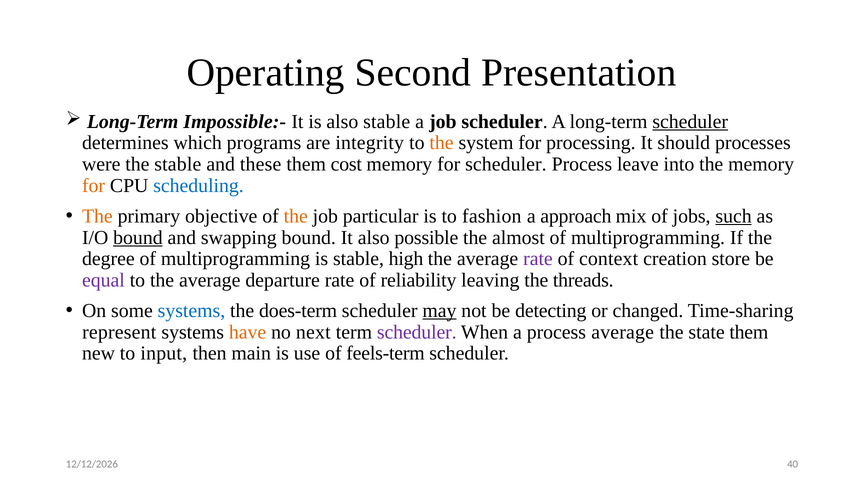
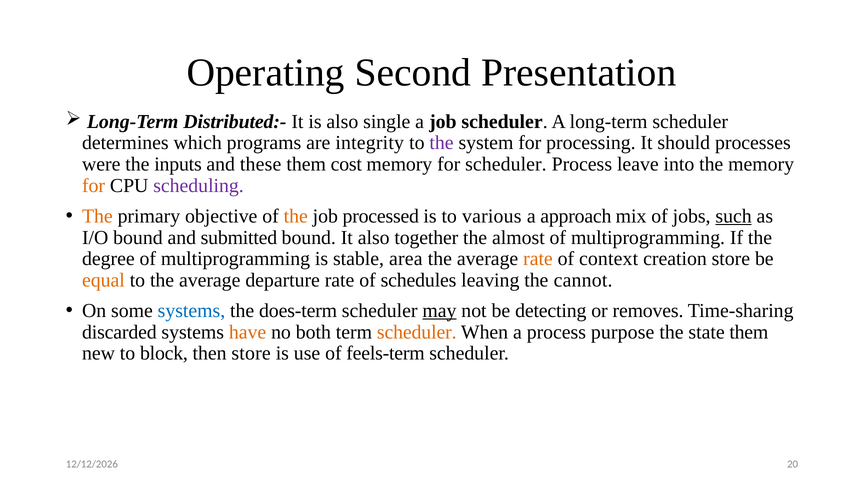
Impossible:-: Impossible:- -> Distributed:-
also stable: stable -> single
scheduler at (690, 122) underline: present -> none
the at (442, 143) colour: orange -> purple
the stable: stable -> inputs
scheduling colour: blue -> purple
particular: particular -> processed
fashion: fashion -> various
bound at (138, 237) underline: present -> none
swapping: swapping -> submitted
possible: possible -> together
high: high -> area
rate at (538, 259) colour: purple -> orange
equal colour: purple -> orange
reliability: reliability -> schedules
threads: threads -> cannot
changed: changed -> removes
represent: represent -> discarded
next: next -> both
scheduler at (417, 332) colour: purple -> orange
process average: average -> purpose
input: input -> block
then main: main -> store
40: 40 -> 20
